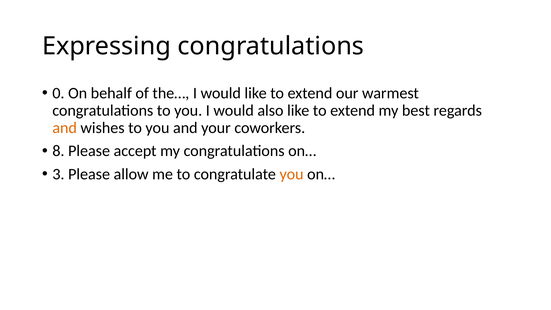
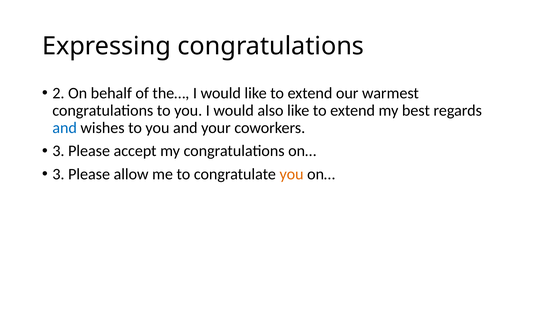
0: 0 -> 2
and at (65, 128) colour: orange -> blue
8 at (58, 151): 8 -> 3
